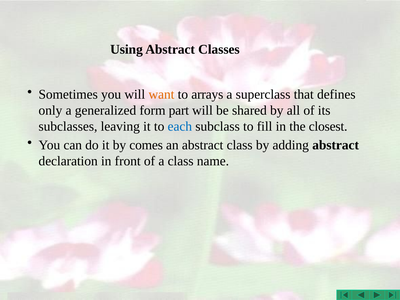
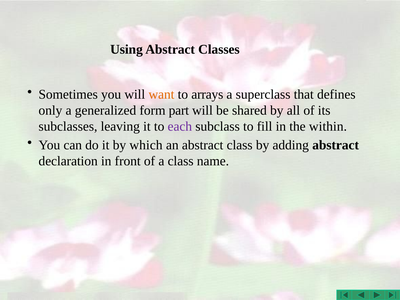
each colour: blue -> purple
closest: closest -> within
comes: comes -> which
